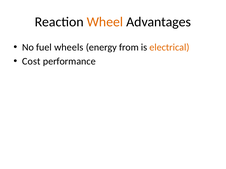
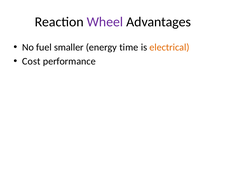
Wheel colour: orange -> purple
wheels: wheels -> smaller
from: from -> time
